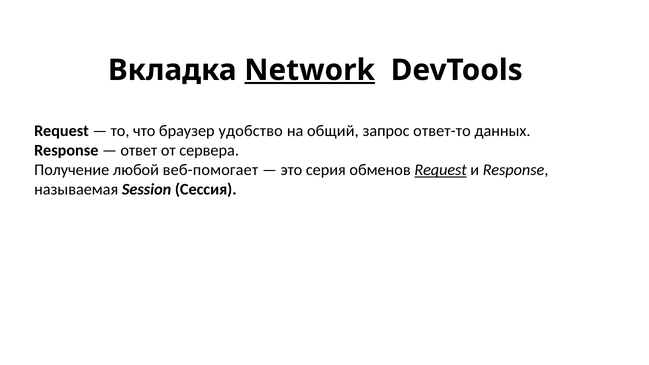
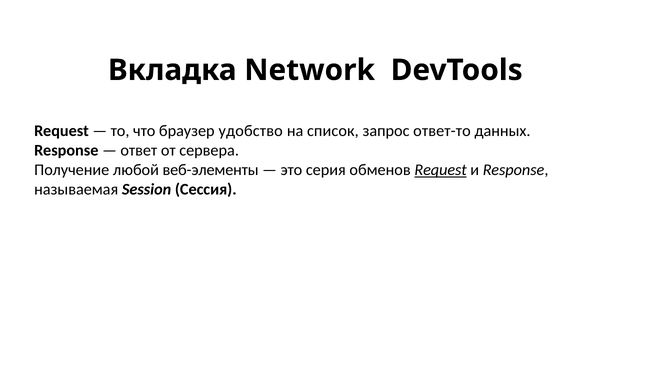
Network underline: present -> none
общий: общий -> список
веб-помогает: веб-помогает -> веб-элементы
